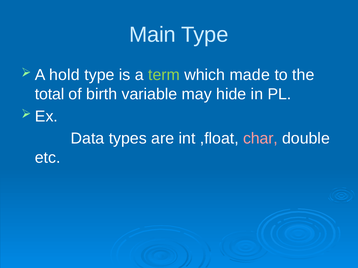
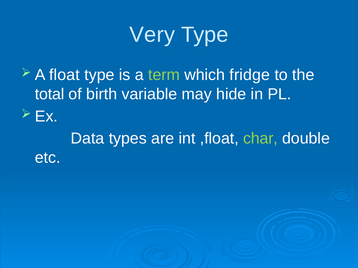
Main: Main -> Very
hold: hold -> float
made: made -> fridge
char colour: pink -> light green
